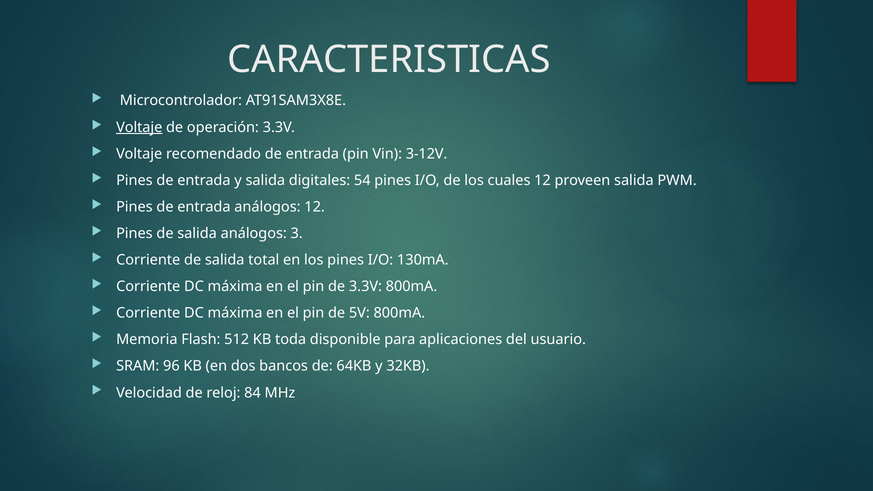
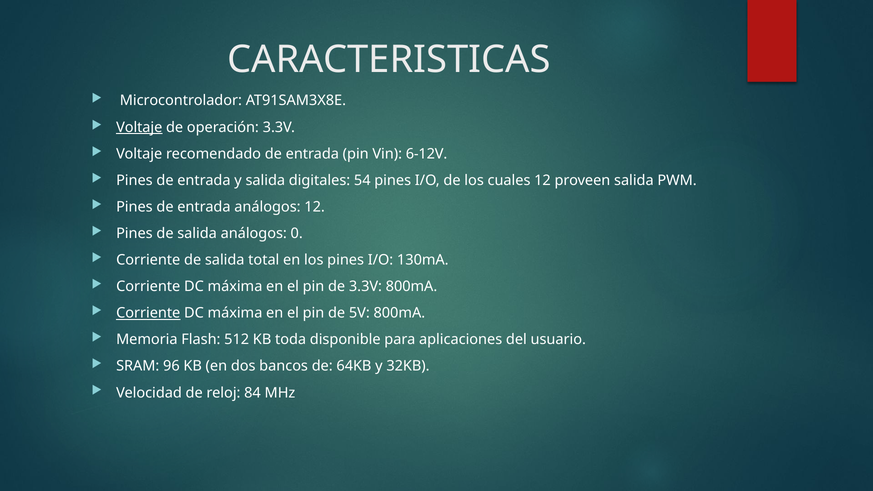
3-12V: 3-12V -> 6-12V
3: 3 -> 0
Corriente at (148, 313) underline: none -> present
